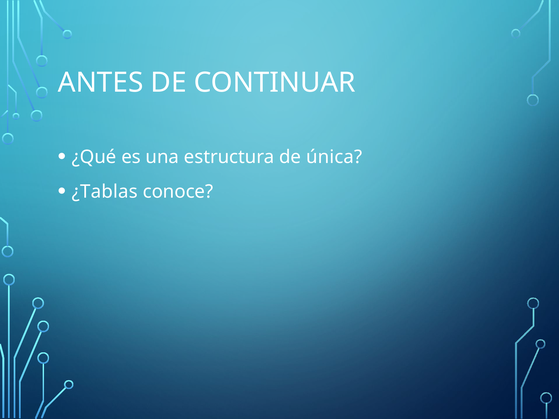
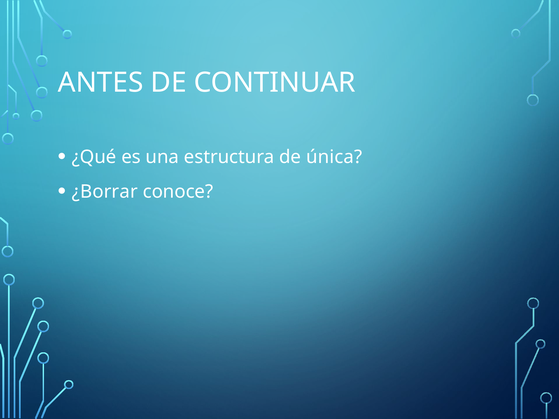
¿Tablas: ¿Tablas -> ¿Borrar
